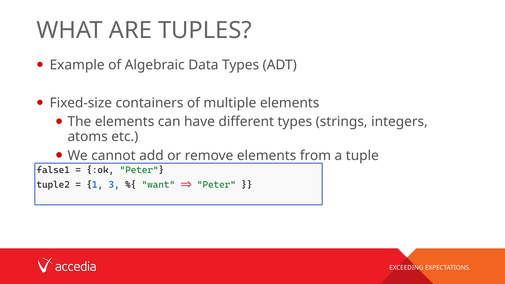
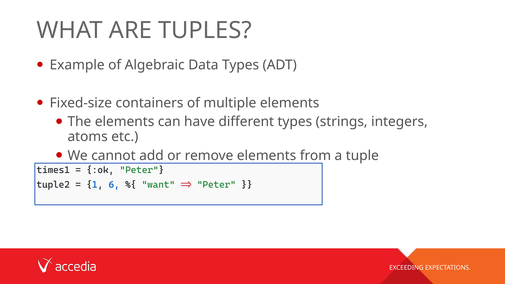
false1: false1 -> times1
3: 3 -> 6
